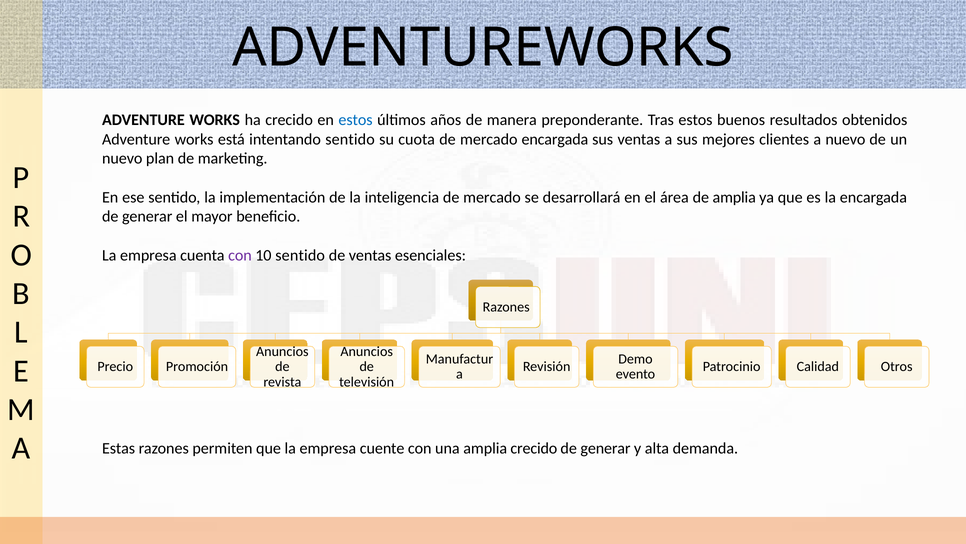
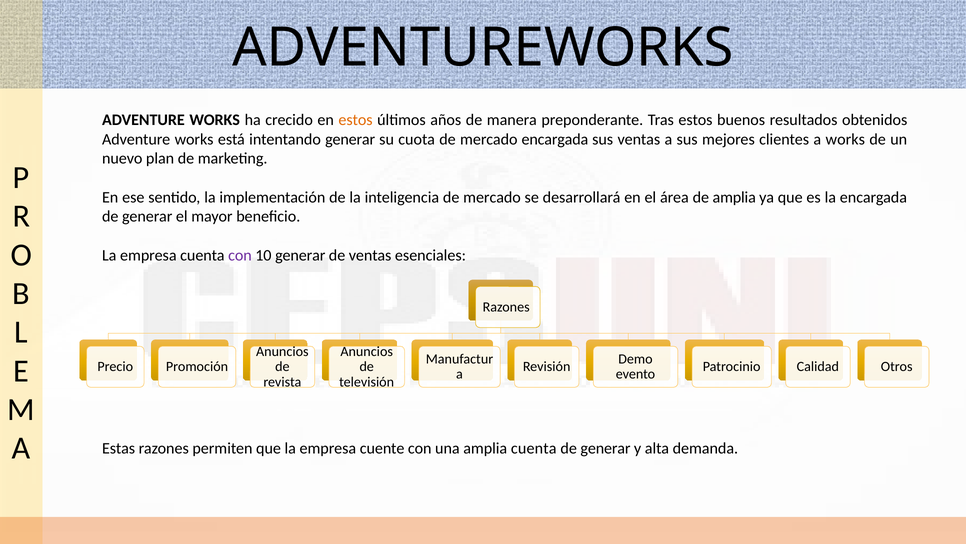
estos at (356, 120) colour: blue -> orange
intentando sentido: sentido -> generar
a nuevo: nuevo -> works
10 sentido: sentido -> generar
amplia crecido: crecido -> cuenta
